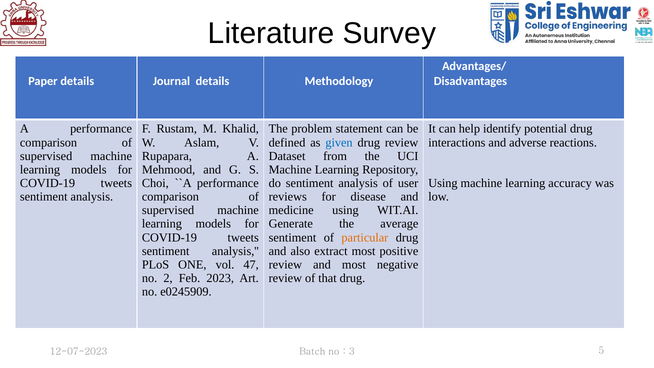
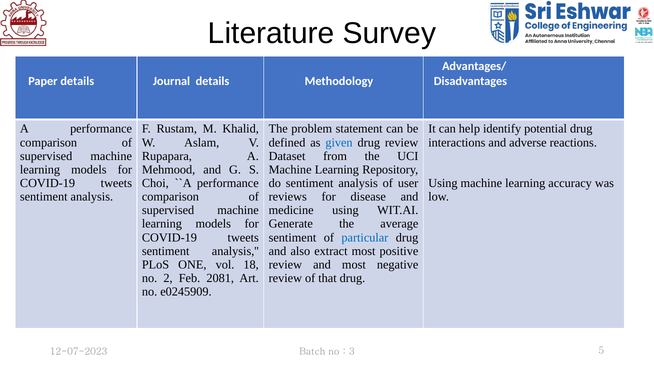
particular colour: orange -> blue
47: 47 -> 18
2023: 2023 -> 2081
